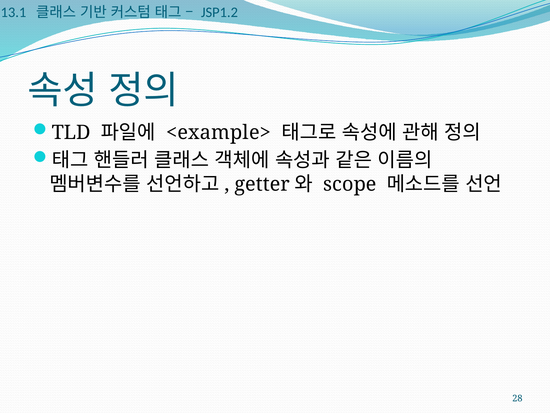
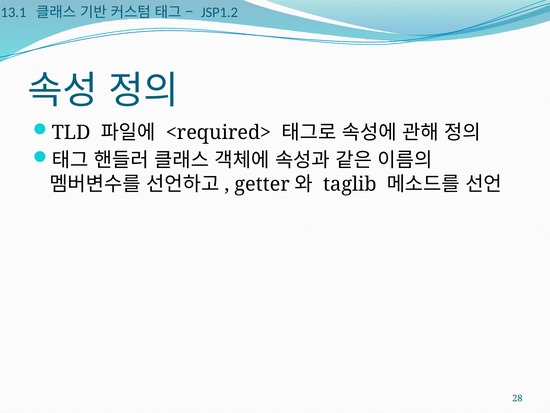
<example>: <example> -> <required>
scope: scope -> taglib
